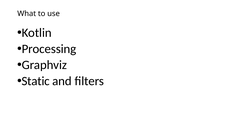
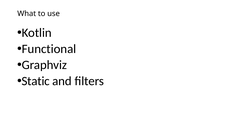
Processing: Processing -> Functional
